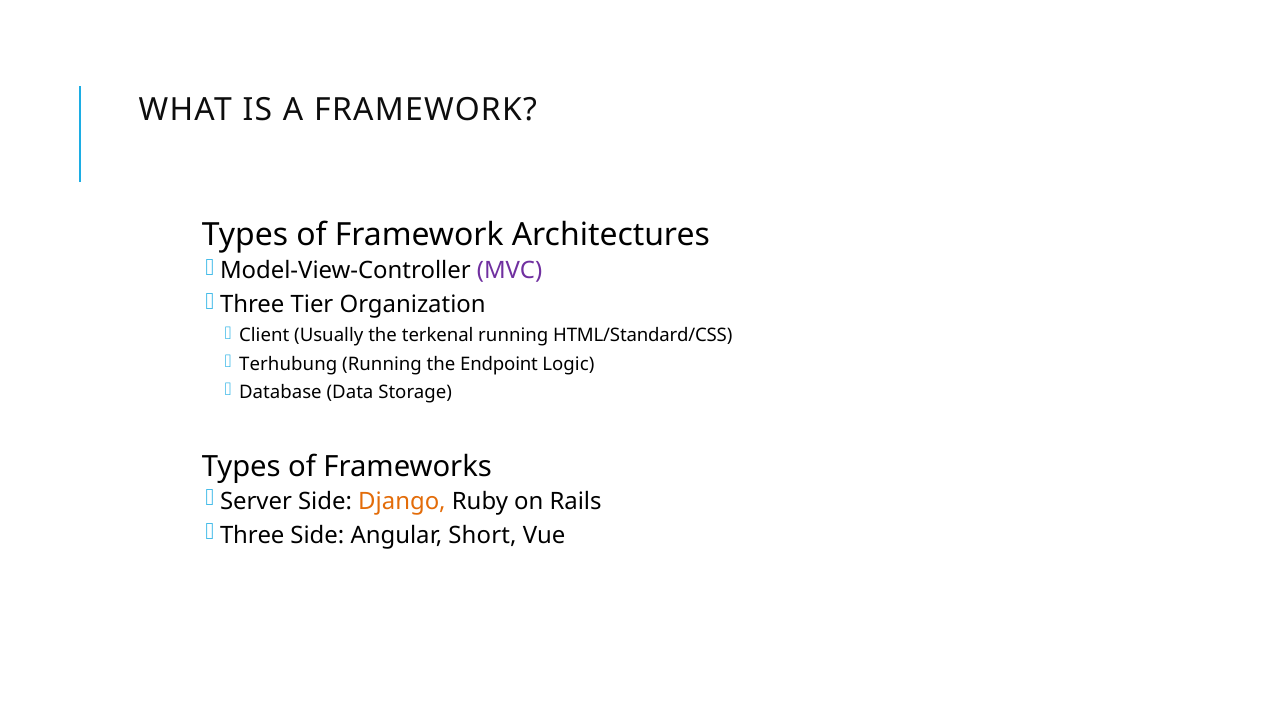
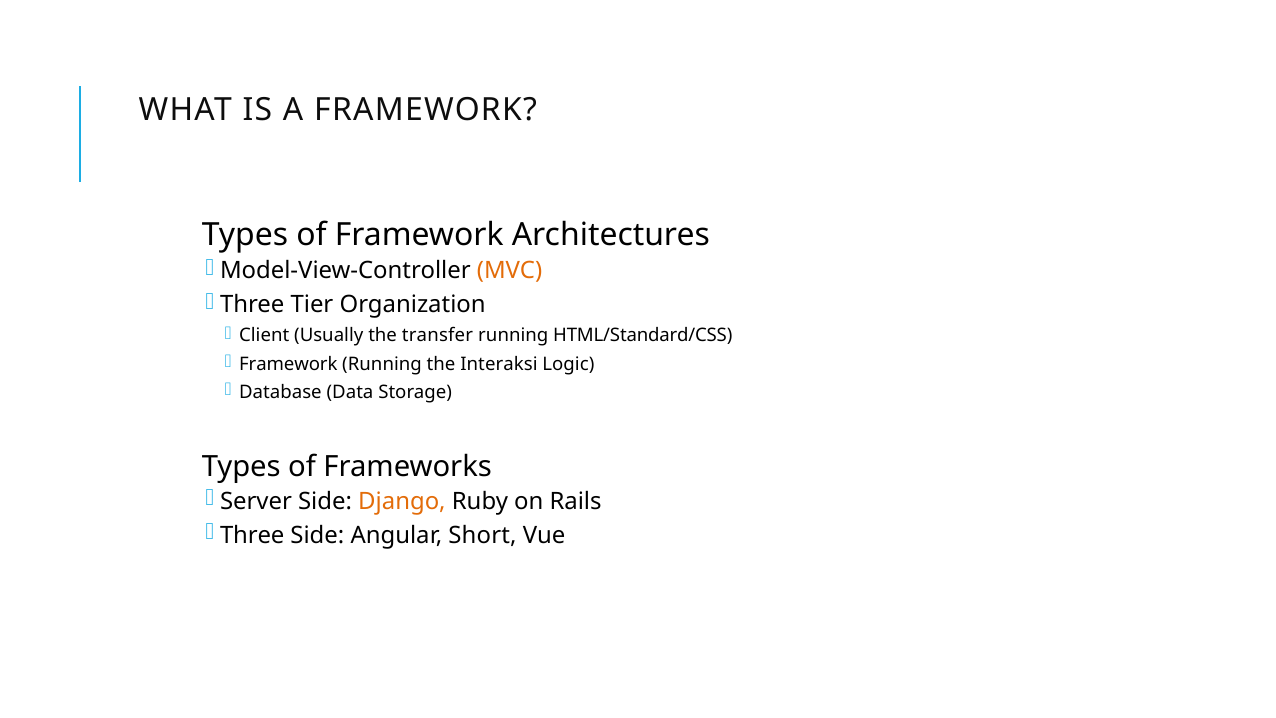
MVC colour: purple -> orange
terkenal: terkenal -> transfer
Terhubung at (288, 364): Terhubung -> Framework
Endpoint: Endpoint -> Interaksi
